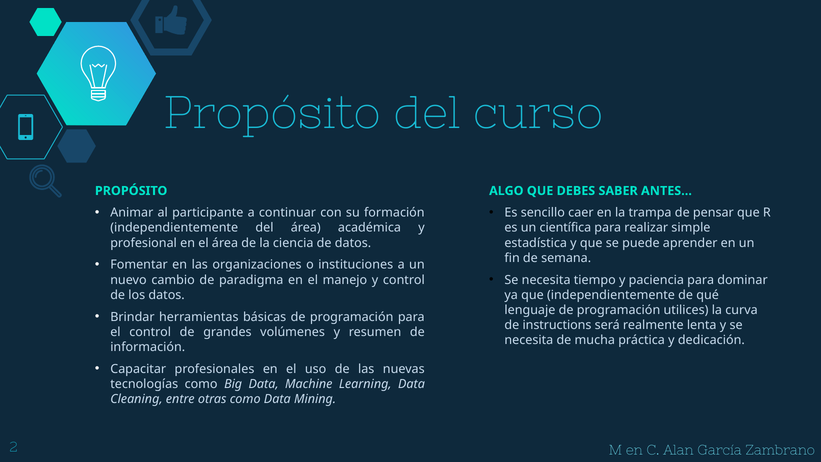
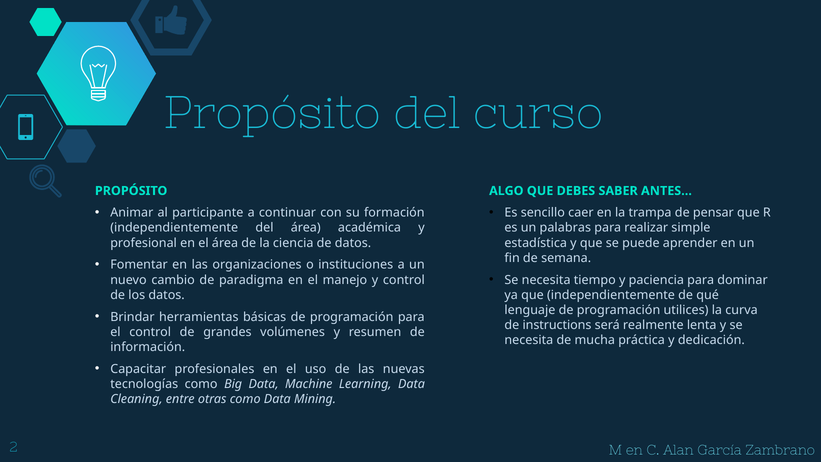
científica: científica -> palabras
